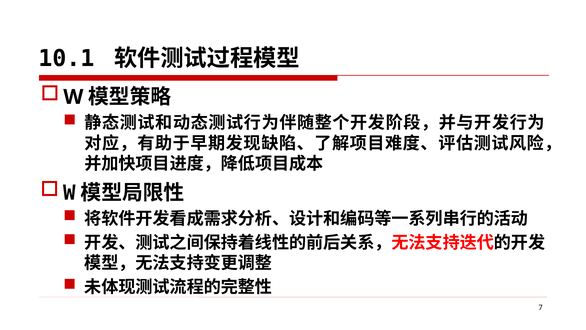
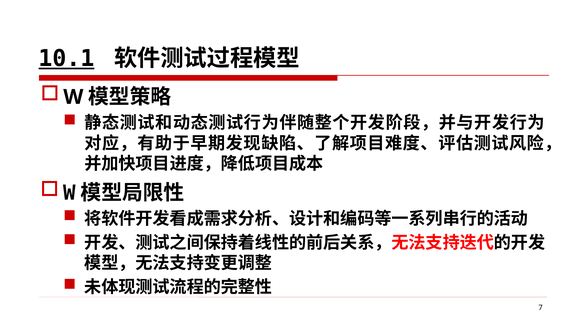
10.1 underline: none -> present
